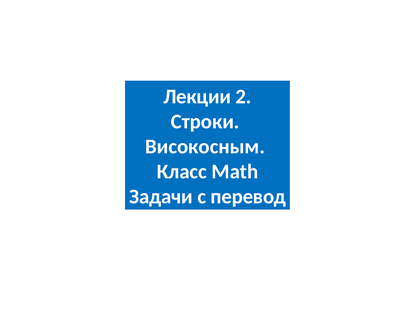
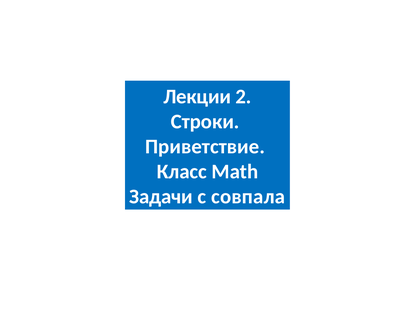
Високосным: Високосным -> Приветствие
перевод: перевод -> совпала
